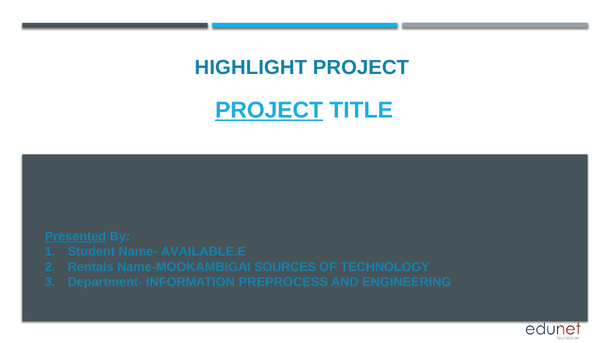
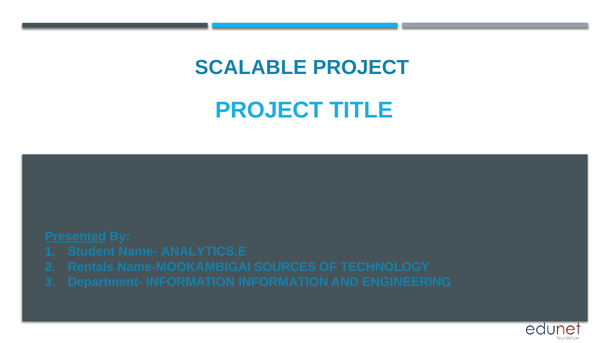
HIGHLIGHT: HIGHLIGHT -> SCALABLE
PROJECT at (269, 110) underline: present -> none
AVAILABLE.E: AVAILABLE.E -> ANALYTICS.E
INFORMATION PREPROCESS: PREPROCESS -> INFORMATION
